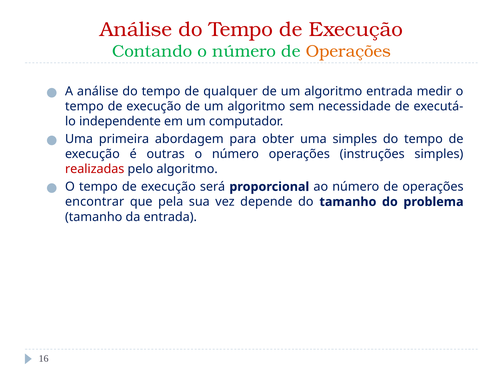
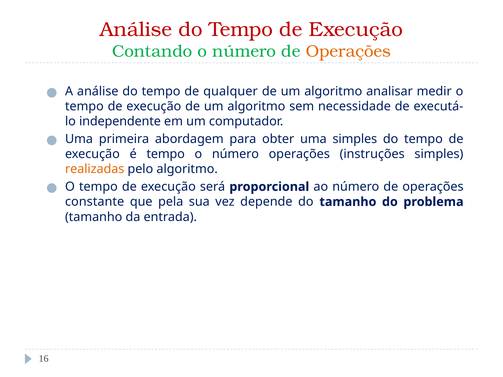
algoritmo entrada: entrada -> analisar
é outras: outras -> tempo
realizadas colour: red -> orange
encontrar: encontrar -> constante
